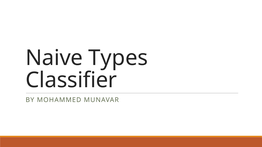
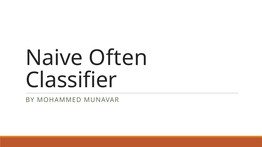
Types: Types -> Often
